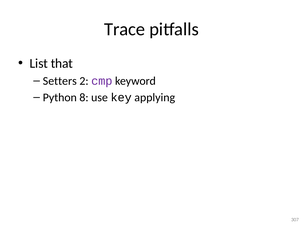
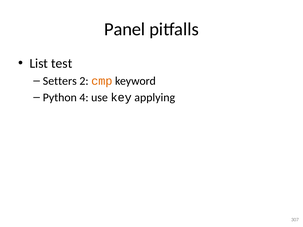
Trace: Trace -> Panel
that: that -> test
cmp colour: purple -> orange
8: 8 -> 4
